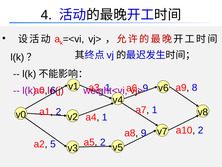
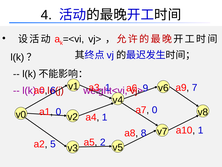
8: 8 -> 7
a7 1: 1 -> 0
a1 2: 2 -> 0
a10 2: 2 -> 1
a8 9: 9 -> 8
